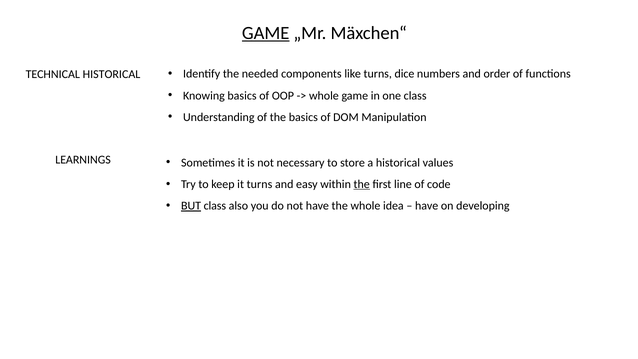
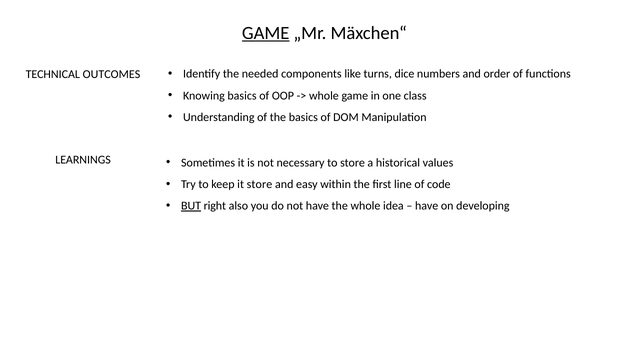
TECHNICAL HISTORICAL: HISTORICAL -> OUTCOMES
it turns: turns -> store
the at (362, 184) underline: present -> none
BUT class: class -> right
